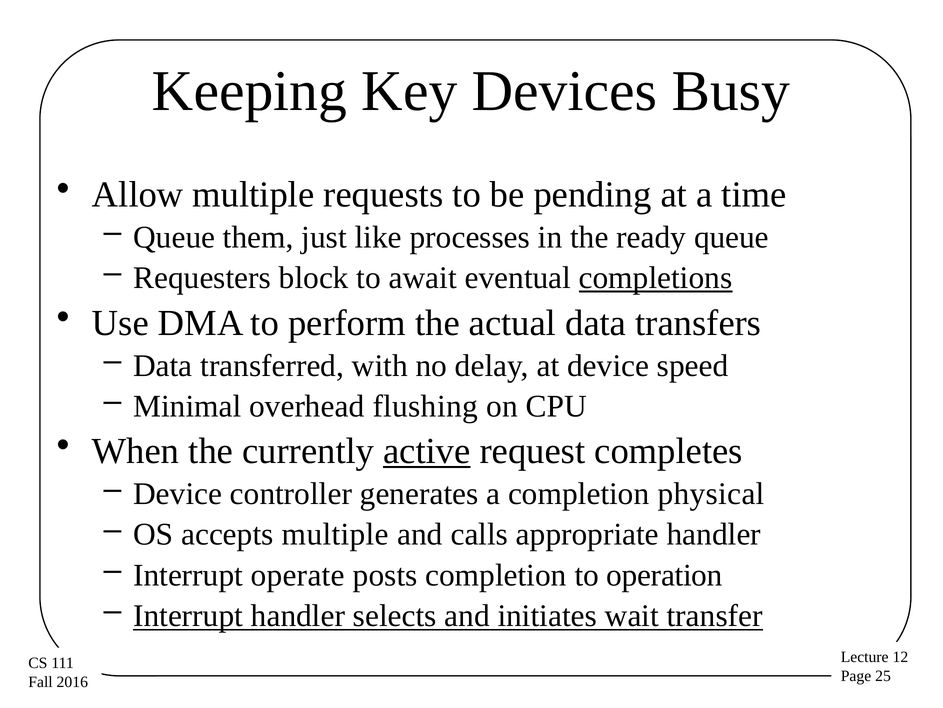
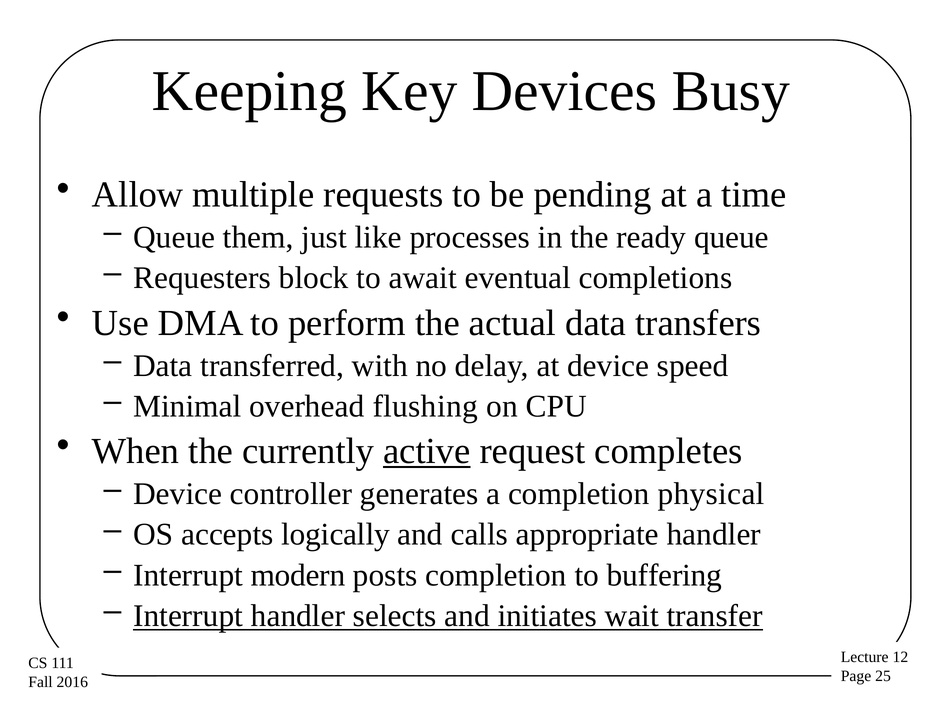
completions underline: present -> none
accepts multiple: multiple -> logically
operate: operate -> modern
operation: operation -> buffering
